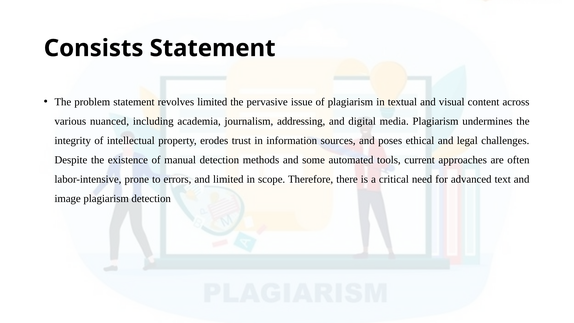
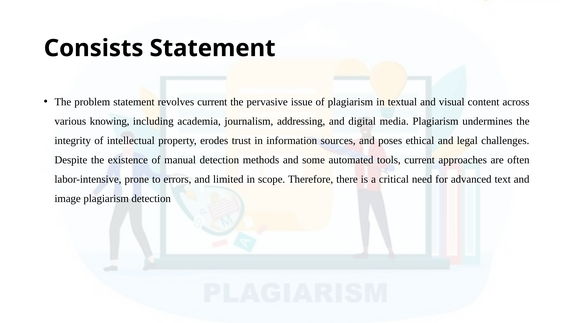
revolves limited: limited -> current
nuanced: nuanced -> knowing
